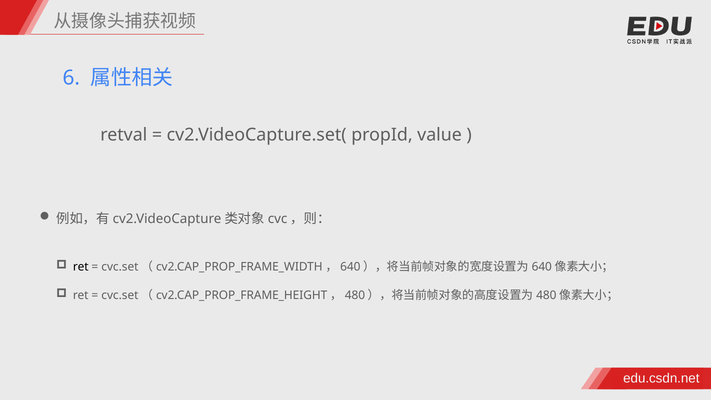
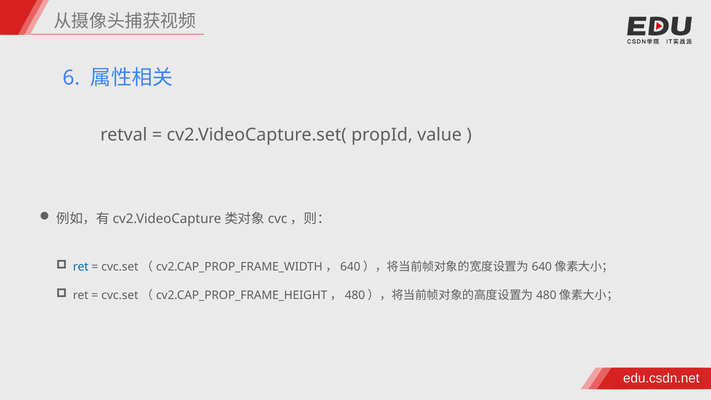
ret at (81, 267) colour: black -> blue
